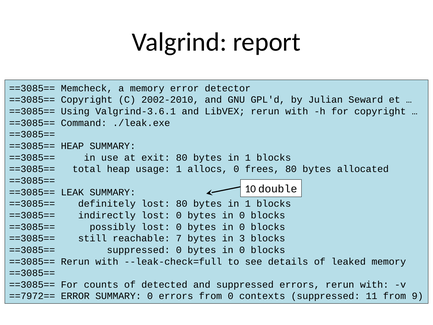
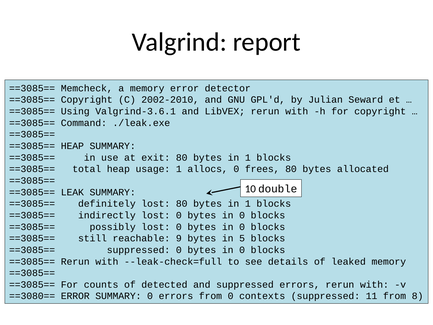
7: 7 -> 9
3: 3 -> 5
==7972==: ==7972== -> ==3080==
9: 9 -> 8
